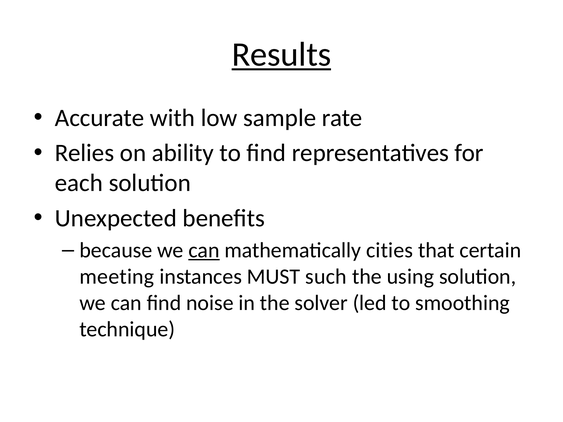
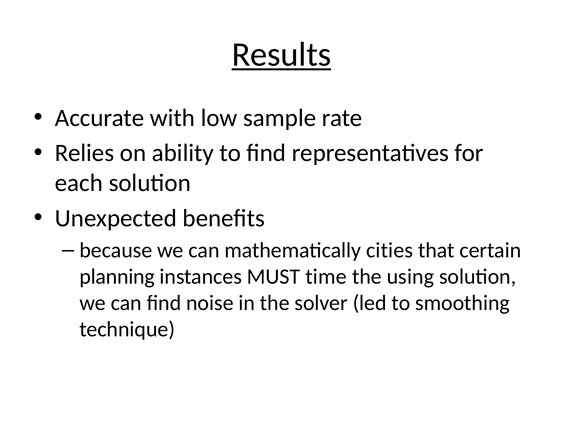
can at (204, 251) underline: present -> none
meeting: meeting -> planning
such: such -> time
